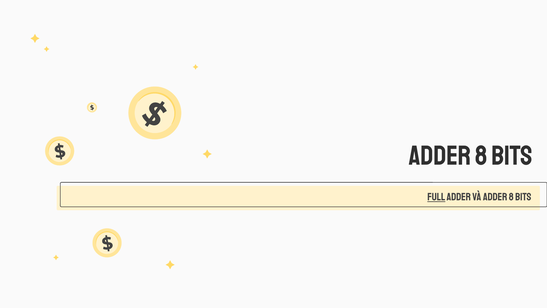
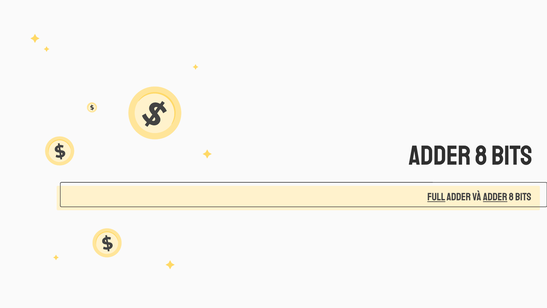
ADDER at (495, 197) underline: none -> present
